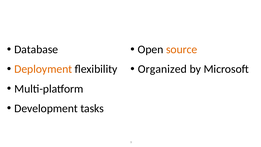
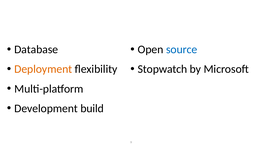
source colour: orange -> blue
Organized: Organized -> Stopwatch
tasks: tasks -> build
